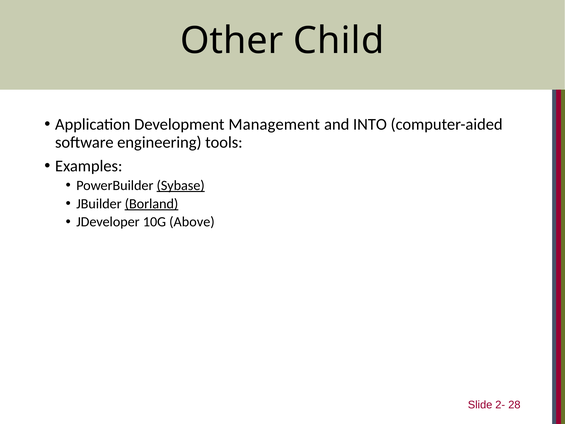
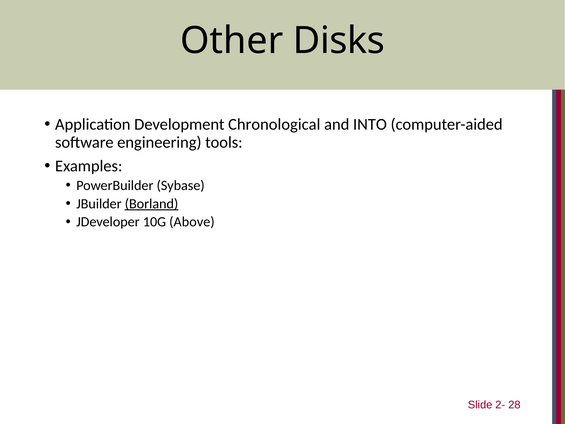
Child: Child -> Disks
Management: Management -> Chronological
Sybase underline: present -> none
